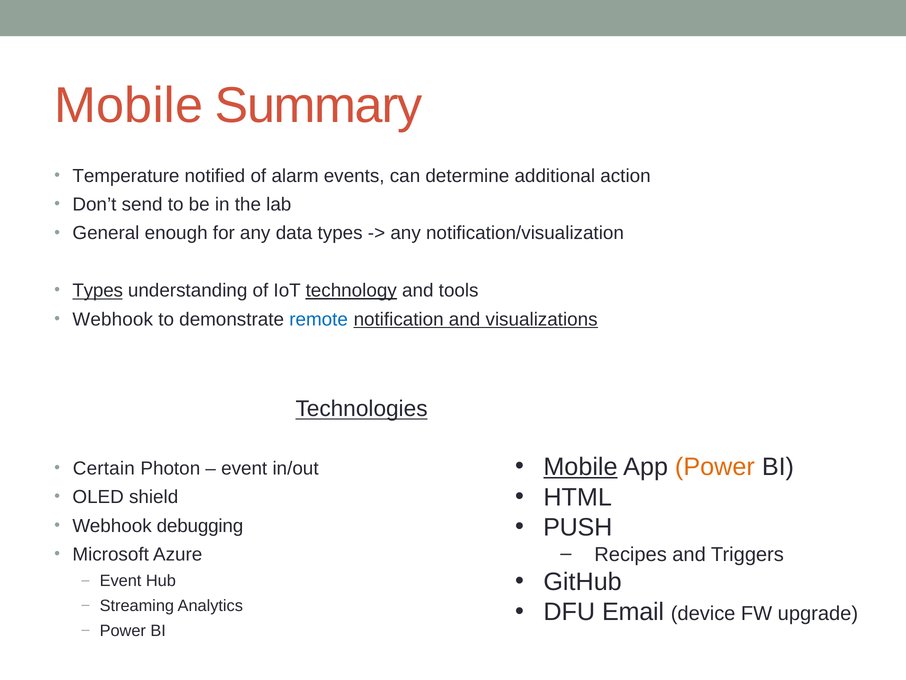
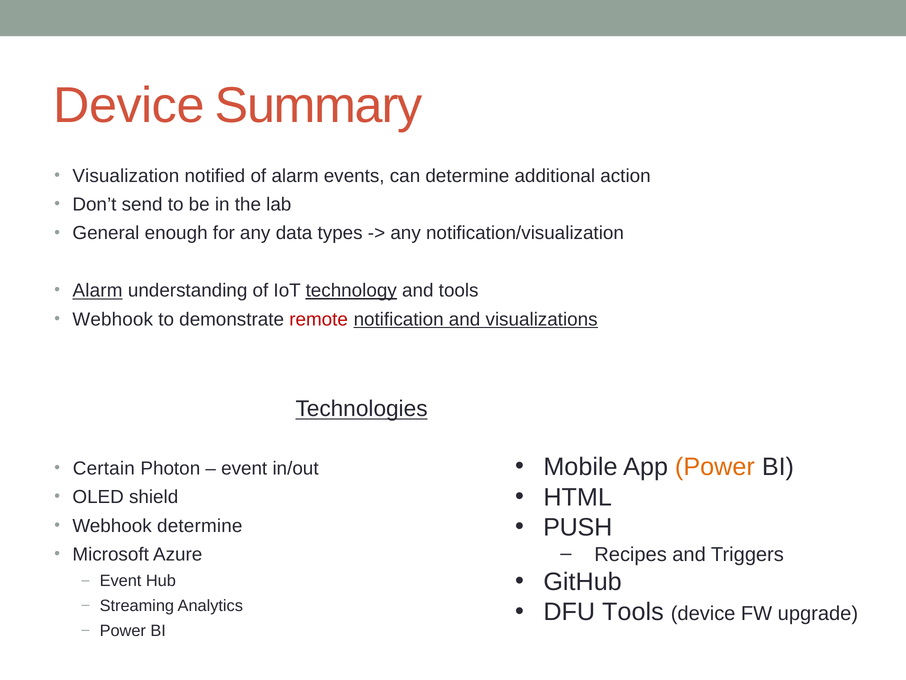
Mobile at (129, 105): Mobile -> Device
Temperature: Temperature -> Visualization
Types at (98, 290): Types -> Alarm
remote colour: blue -> red
Mobile at (580, 467) underline: present -> none
Webhook debugging: debugging -> determine
DFU Email: Email -> Tools
